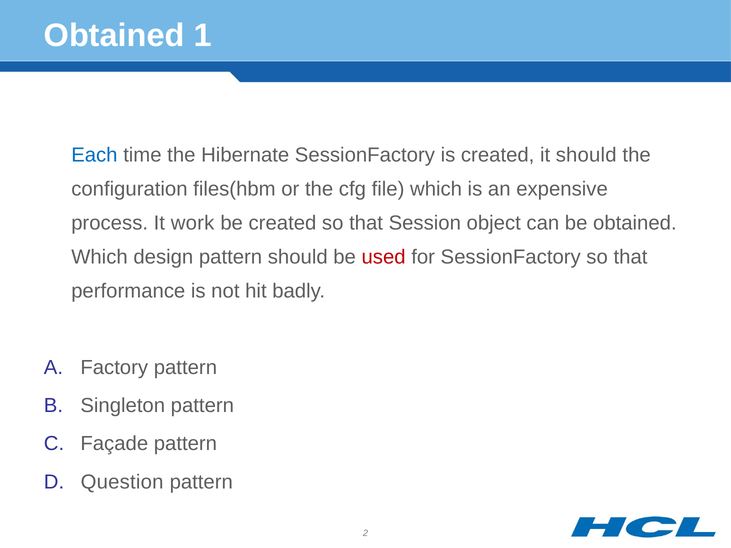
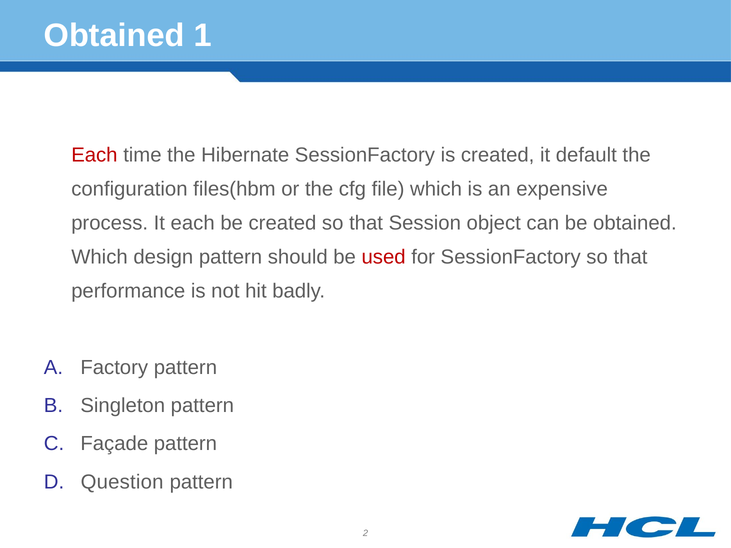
Each at (94, 155) colour: blue -> red
it should: should -> default
It work: work -> each
